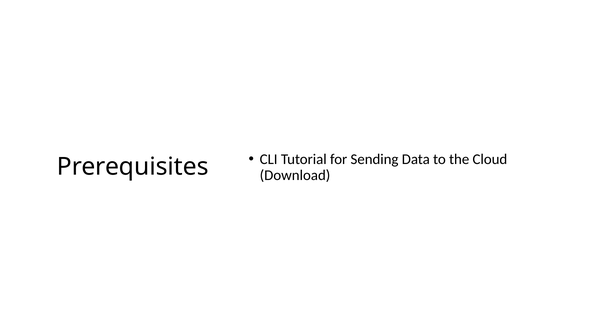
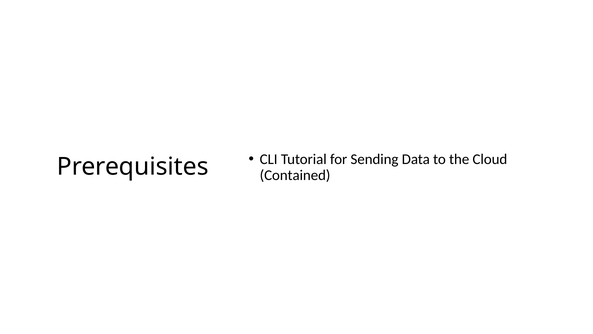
Download: Download -> Contained
